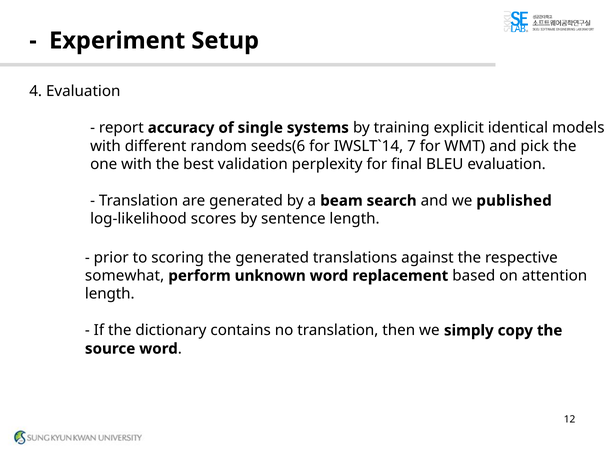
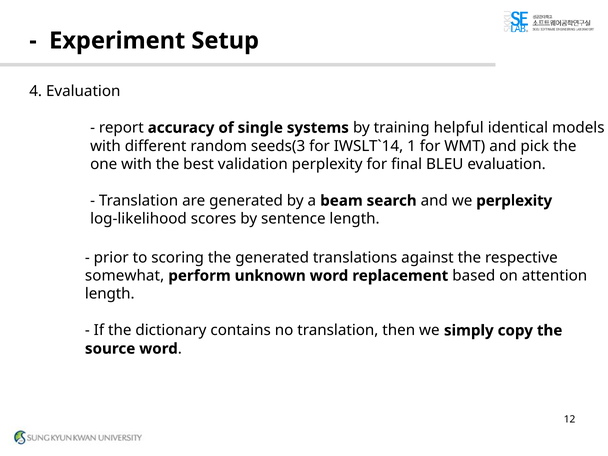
explicit: explicit -> helpful
seeds(6: seeds(6 -> seeds(3
7: 7 -> 1
we published: published -> perplexity
